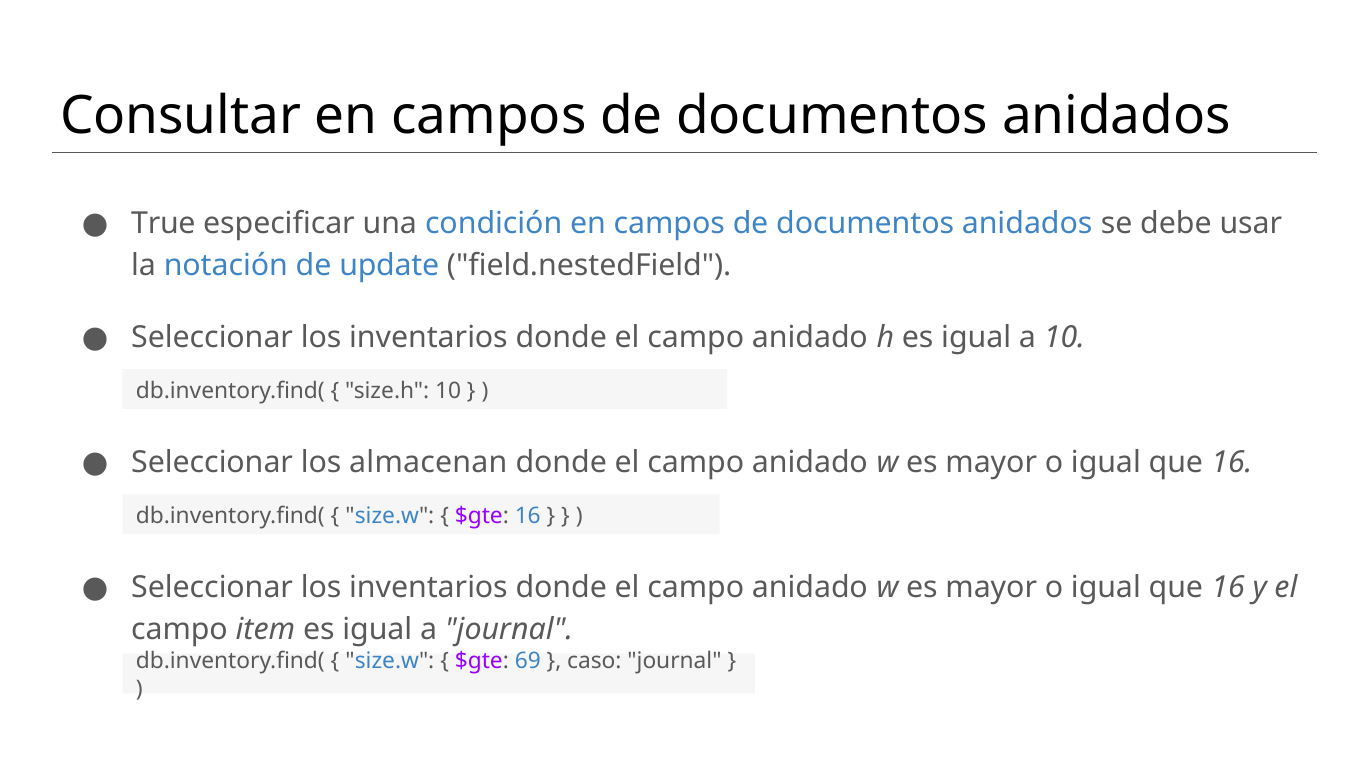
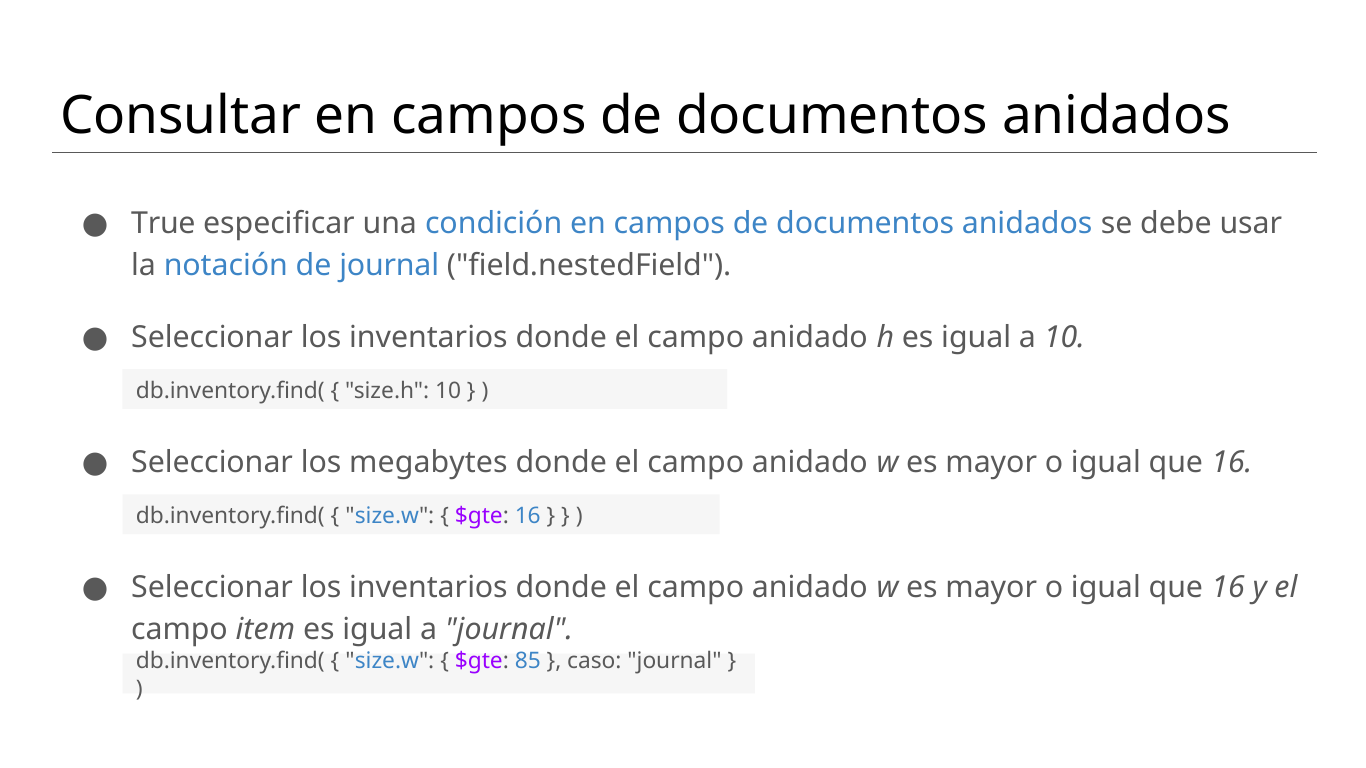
de update: update -> journal
almacenan: almacenan -> megabytes
69: 69 -> 85
